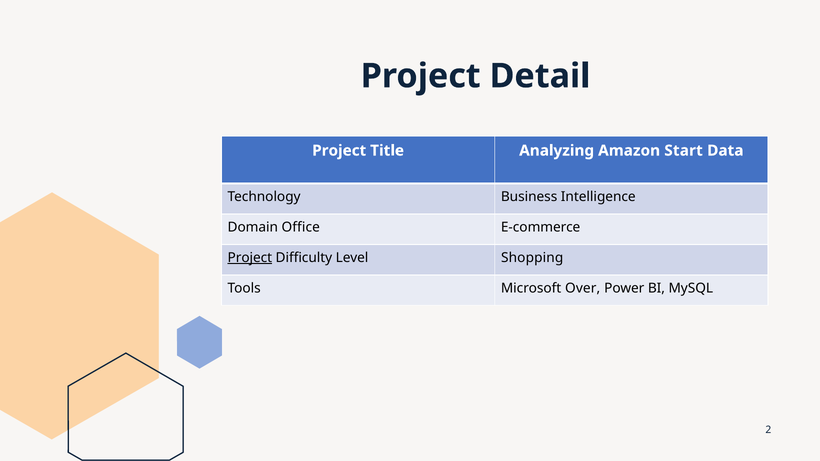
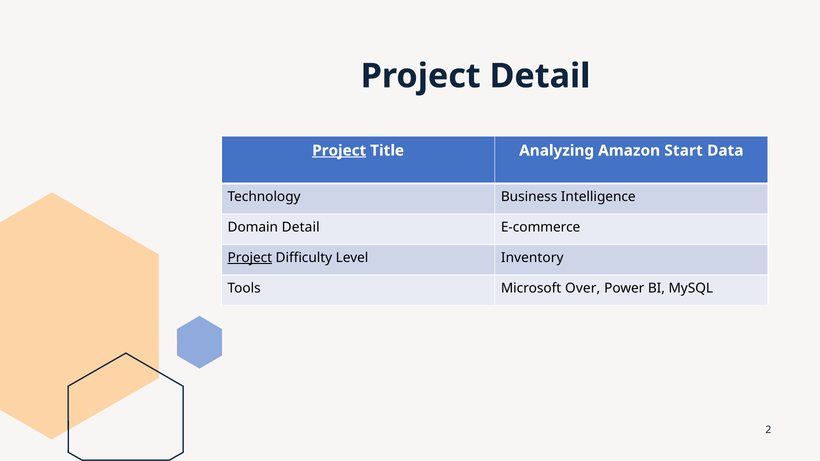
Project at (339, 151) underline: none -> present
Domain Office: Office -> Detail
Shopping: Shopping -> Inventory
